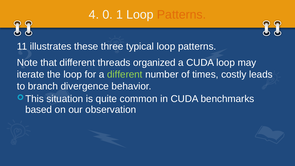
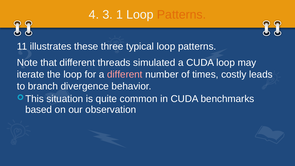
0: 0 -> 3
organized: organized -> simulated
different at (125, 74) colour: light green -> pink
